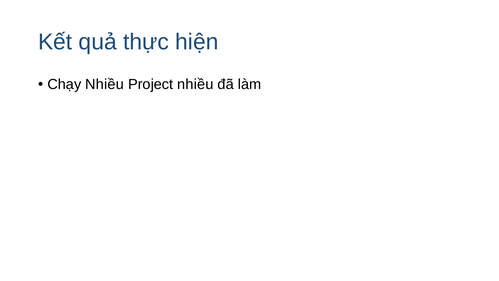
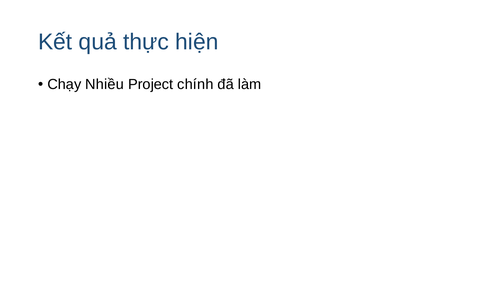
Project nhiều: nhiều -> chính
